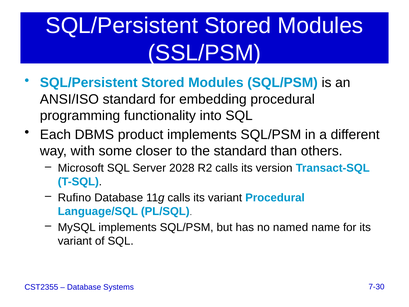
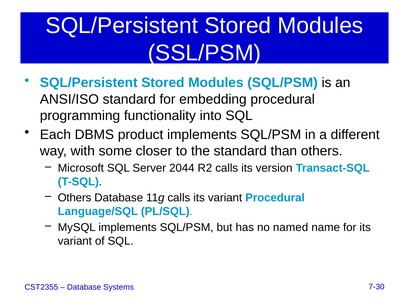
2028: 2028 -> 2044
Rufino at (74, 198): Rufino -> Others
